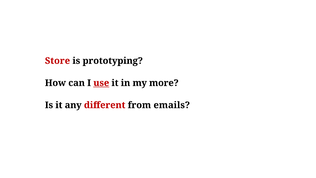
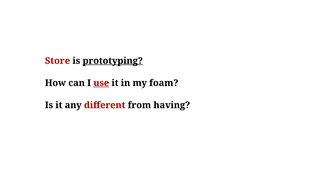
prototyping underline: none -> present
more: more -> foam
emails: emails -> having
